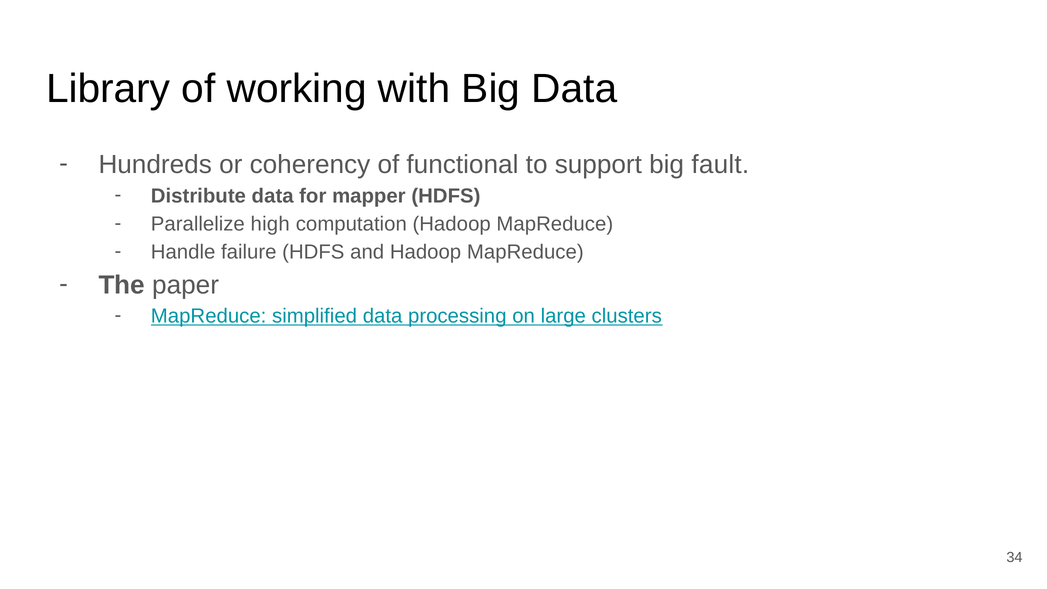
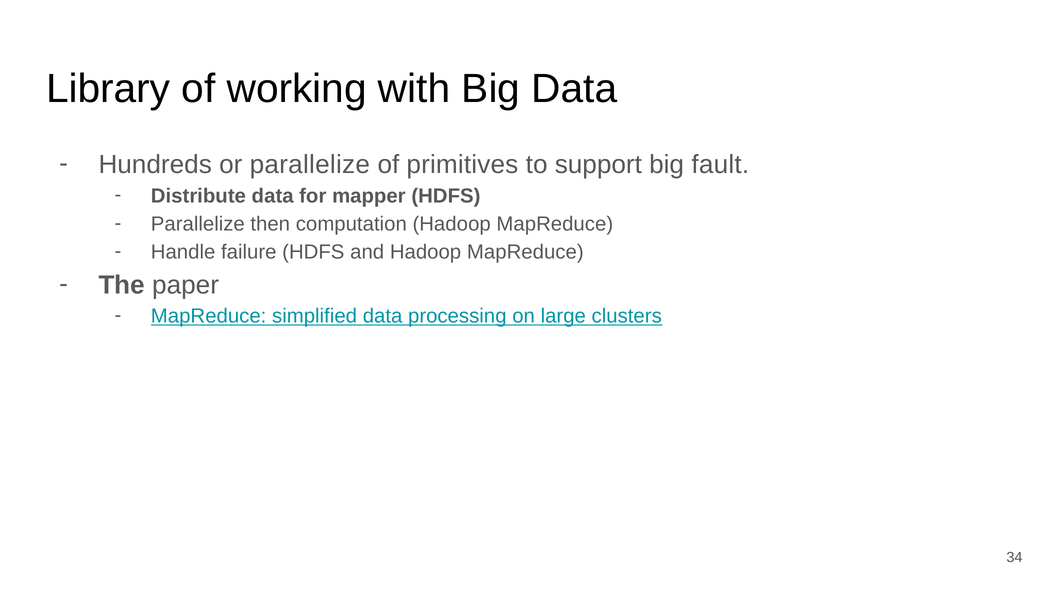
or coherency: coherency -> parallelize
functional: functional -> primitives
high: high -> then
